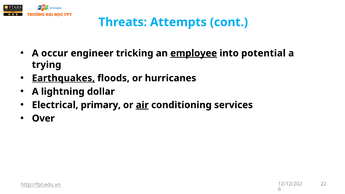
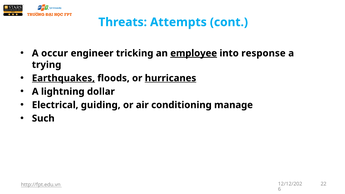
potential: potential -> response
hurricanes underline: none -> present
primary: primary -> guiding
air underline: present -> none
services: services -> manage
Over: Over -> Such
